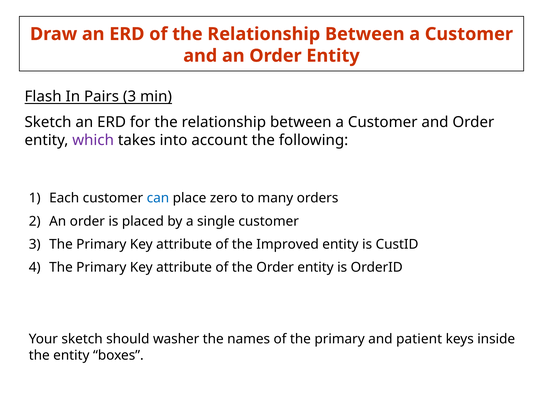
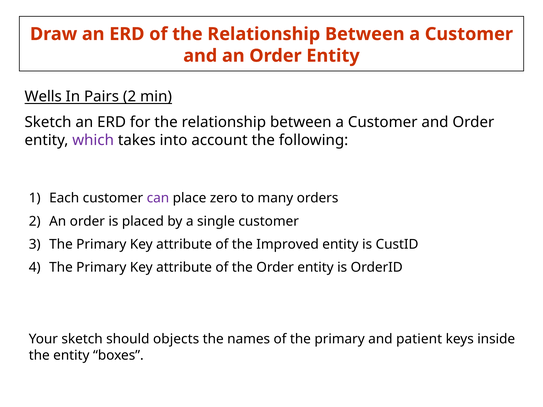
Flash: Flash -> Wells
Pairs 3: 3 -> 2
can colour: blue -> purple
washer: washer -> objects
